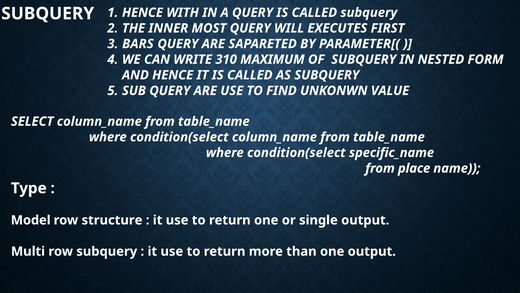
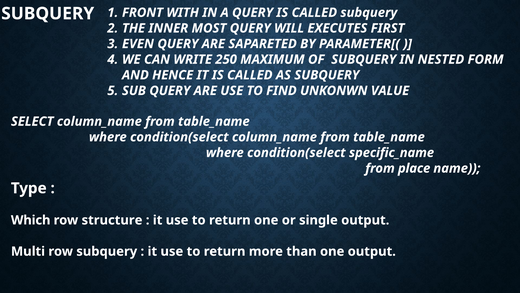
HENCE at (142, 13): HENCE -> FRONT
BARS: BARS -> EVEN
310: 310 -> 250
Model: Model -> Which
